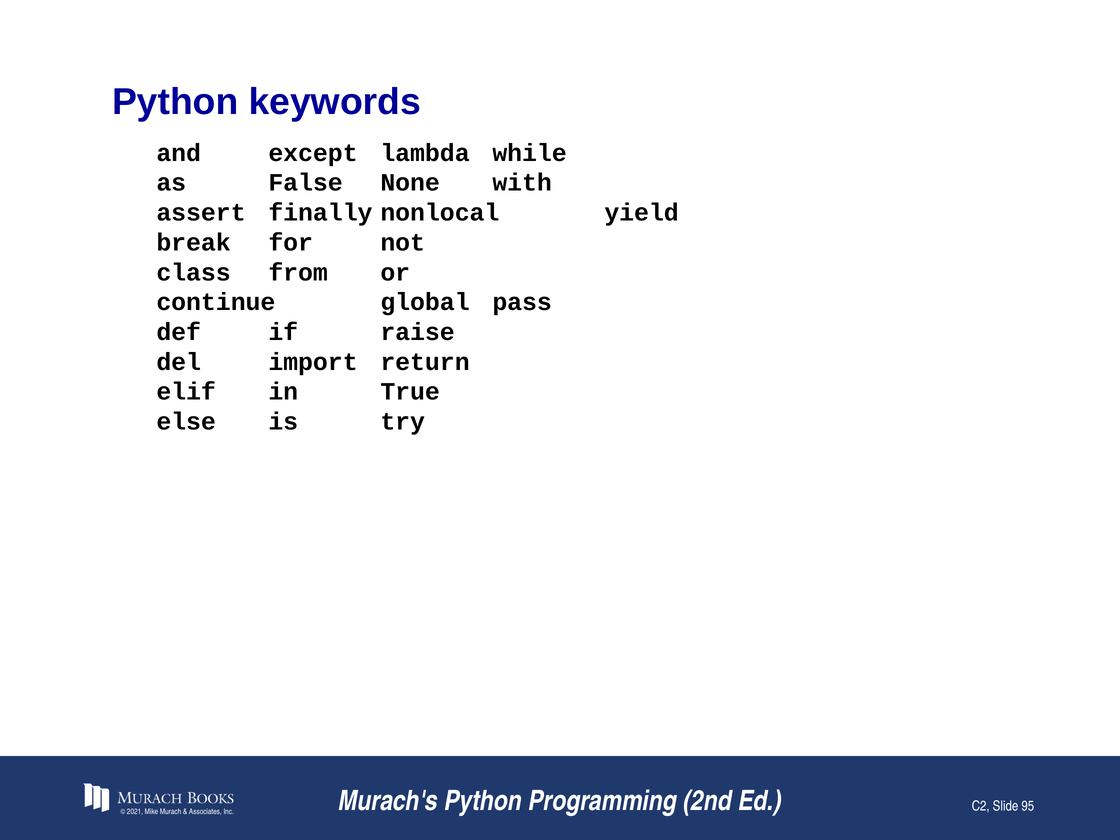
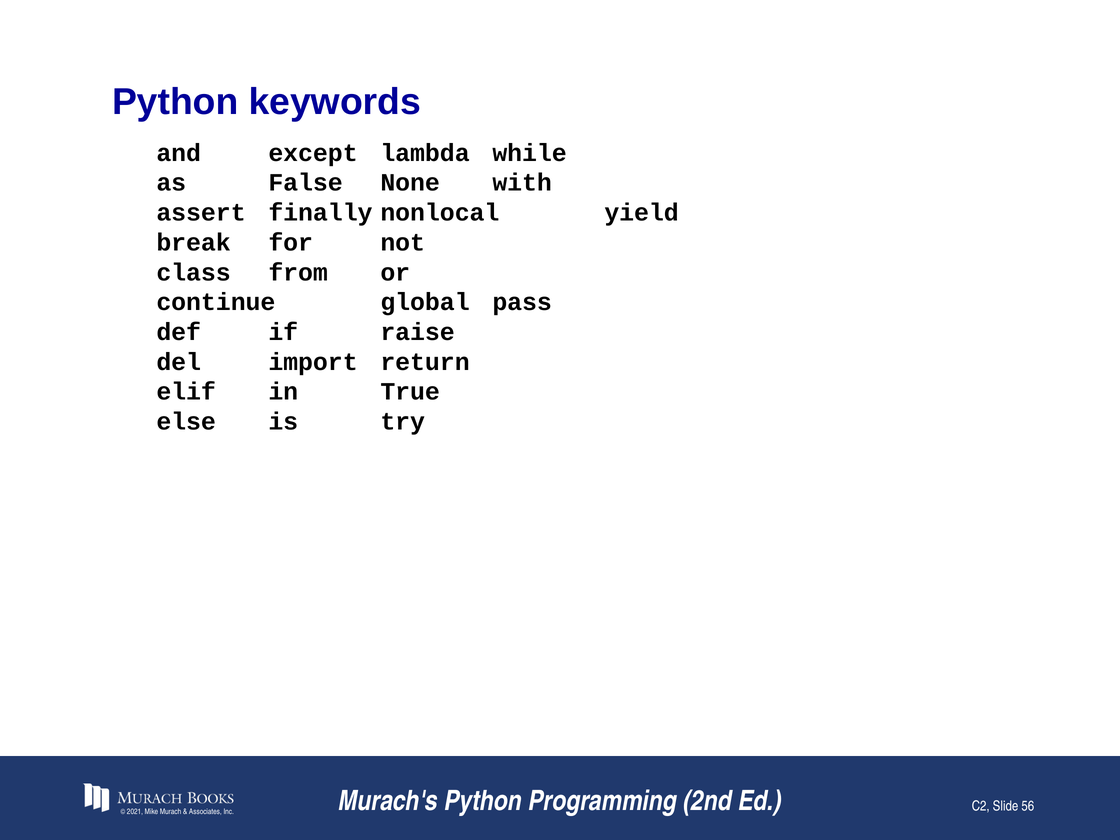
95: 95 -> 56
